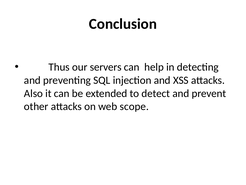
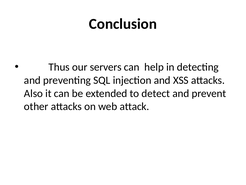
scope: scope -> attack
